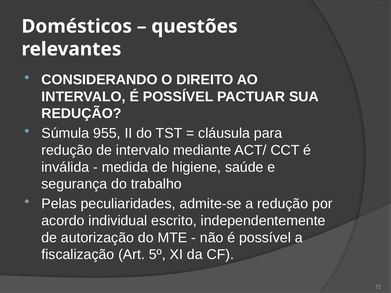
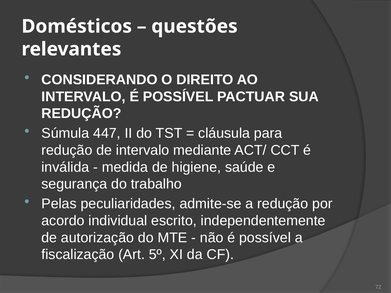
955: 955 -> 447
